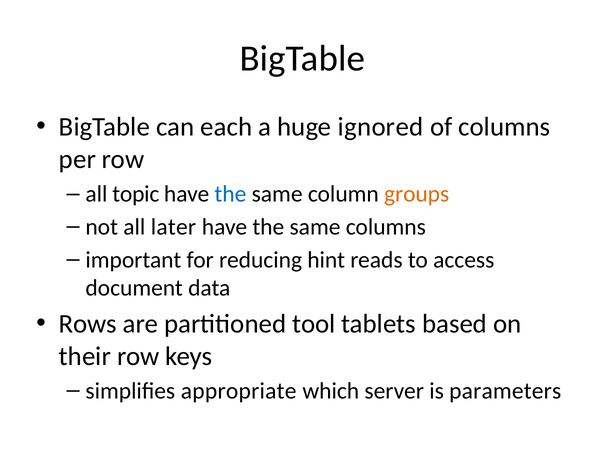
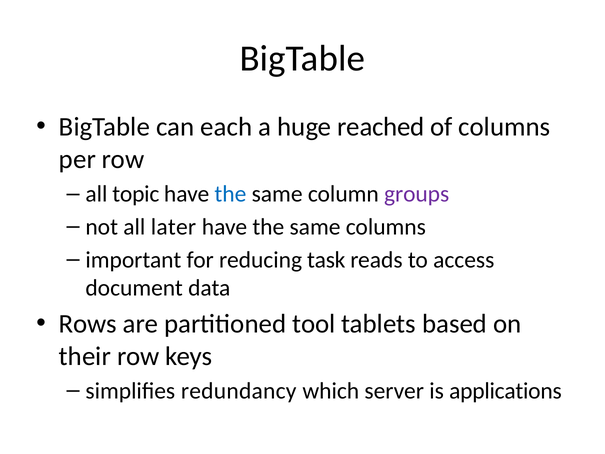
ignored: ignored -> reached
groups colour: orange -> purple
hint: hint -> task
appropriate: appropriate -> redundancy
parameters: parameters -> applications
